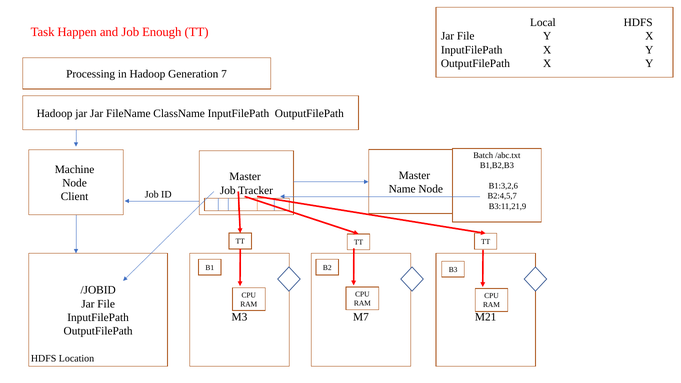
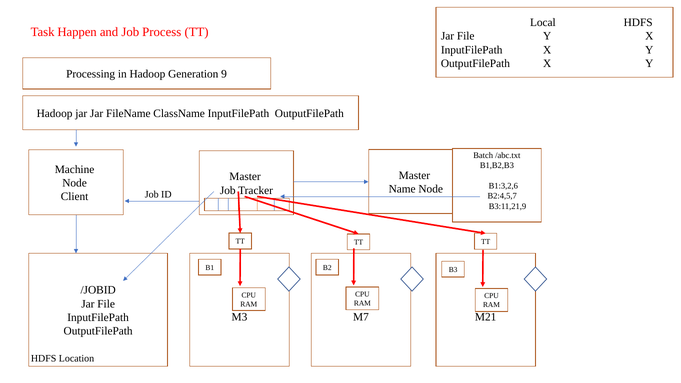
Enough: Enough -> Process
7: 7 -> 9
